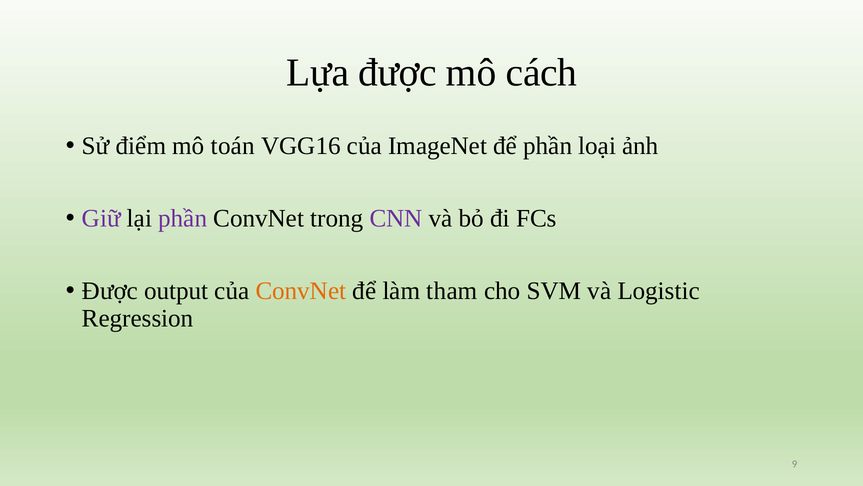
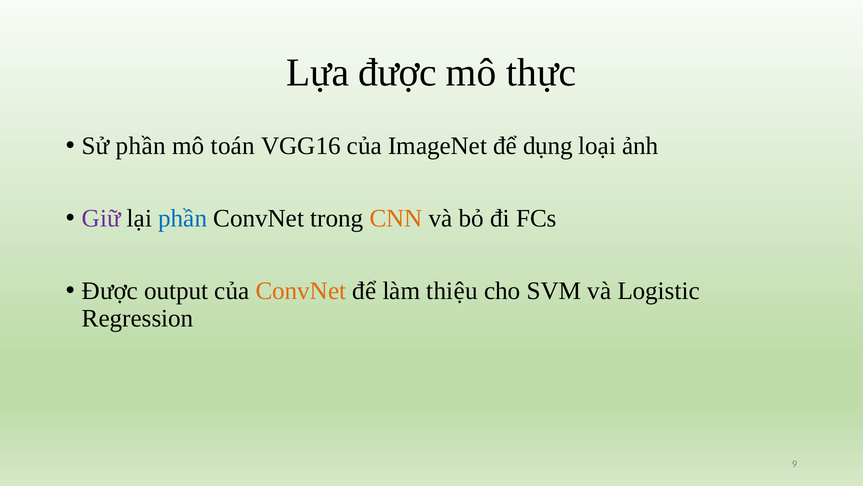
cách: cách -> thực
Sử điểm: điểm -> phần
để phần: phần -> dụng
phần at (183, 218) colour: purple -> blue
CNN colour: purple -> orange
tham: tham -> thiệu
